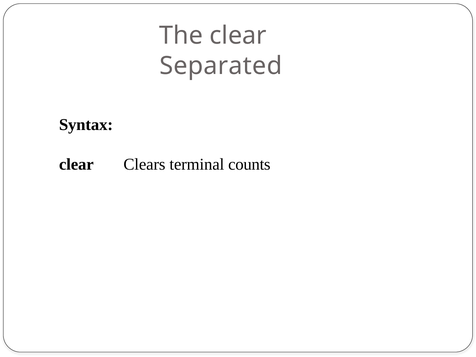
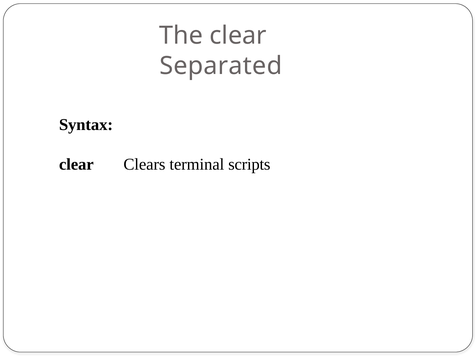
counts: counts -> scripts
